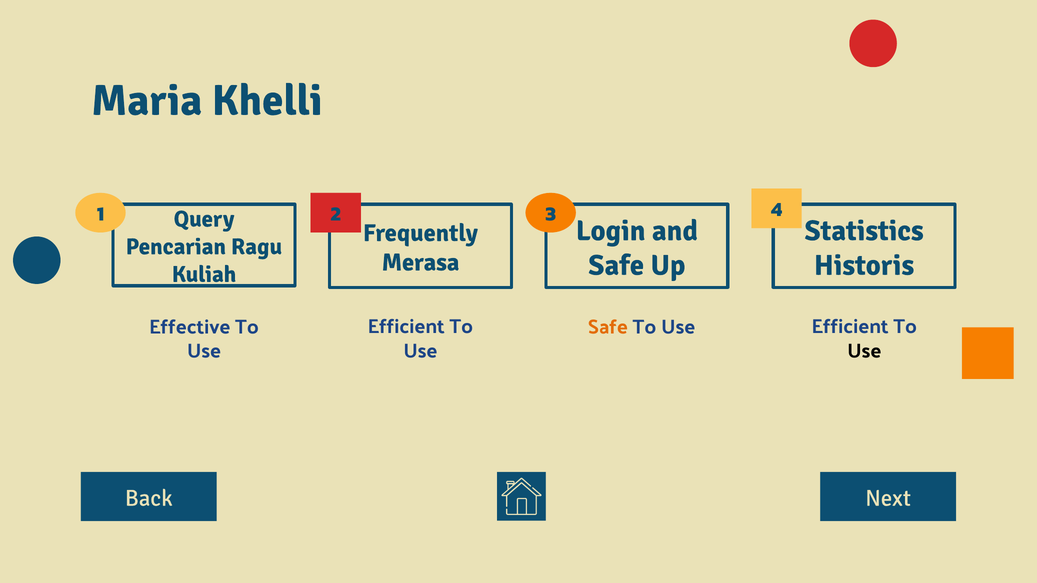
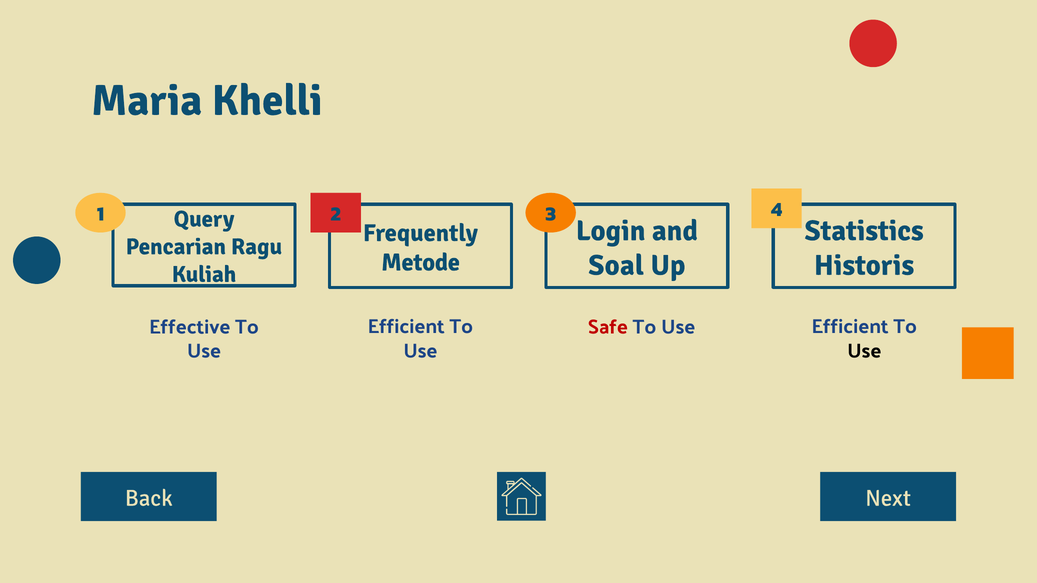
Merasa: Merasa -> Metode
Safe at (616, 265): Safe -> Soal
Safe at (608, 327) colour: orange -> red
